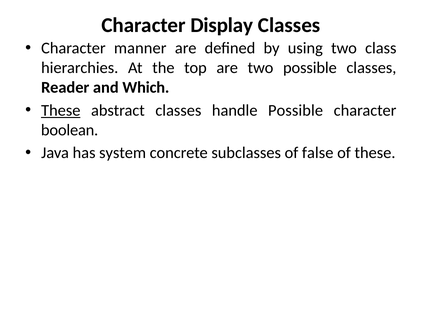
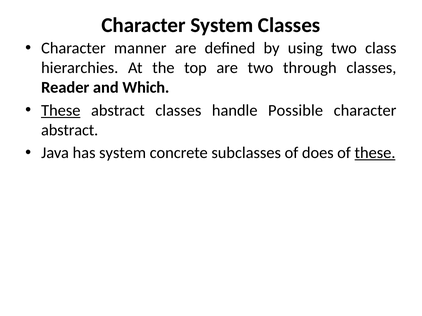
Character Display: Display -> System
two possible: possible -> through
boolean at (70, 130): boolean -> abstract
false: false -> does
these at (375, 153) underline: none -> present
